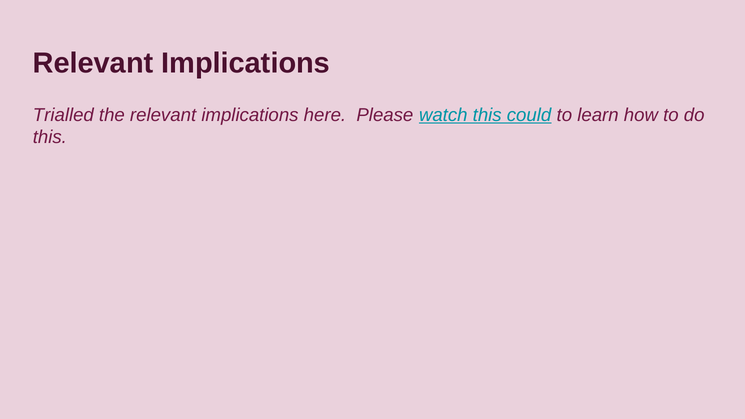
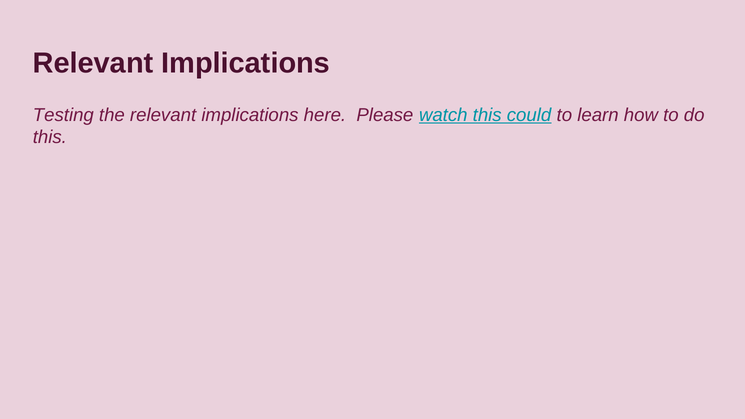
Trialled: Trialled -> Testing
